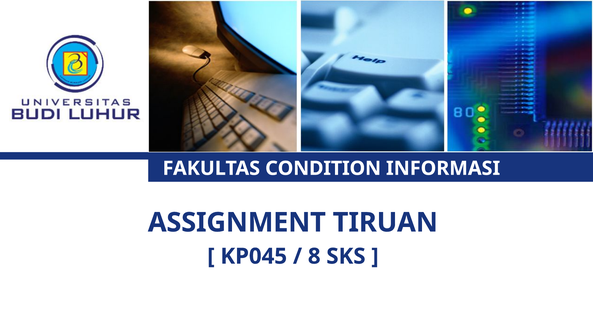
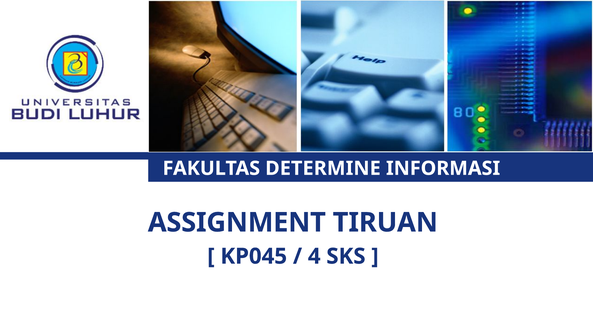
CONDITION: CONDITION -> DETERMINE
8: 8 -> 4
